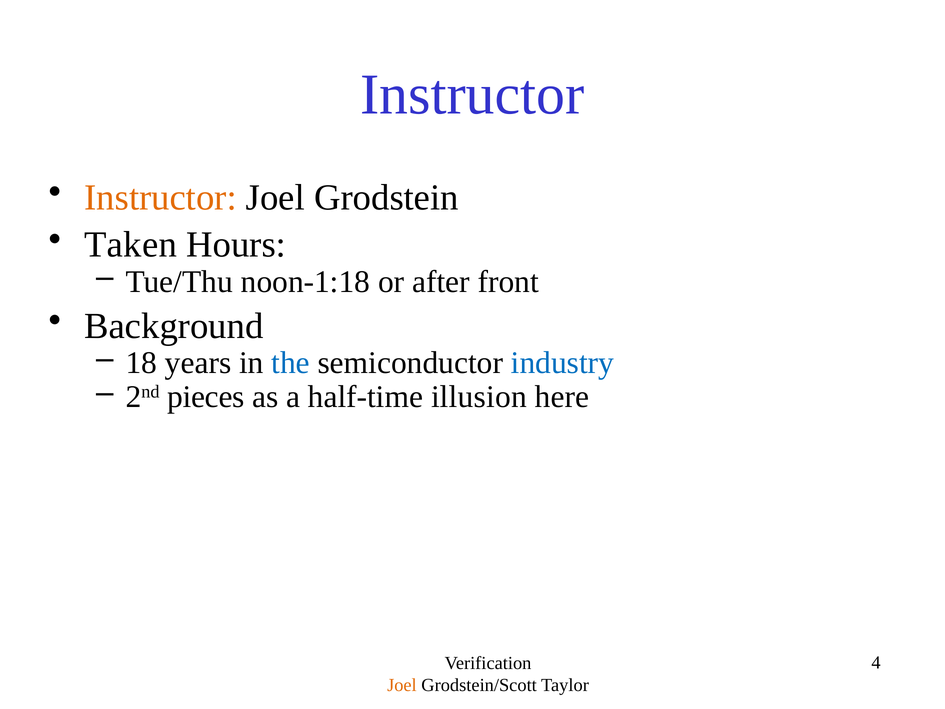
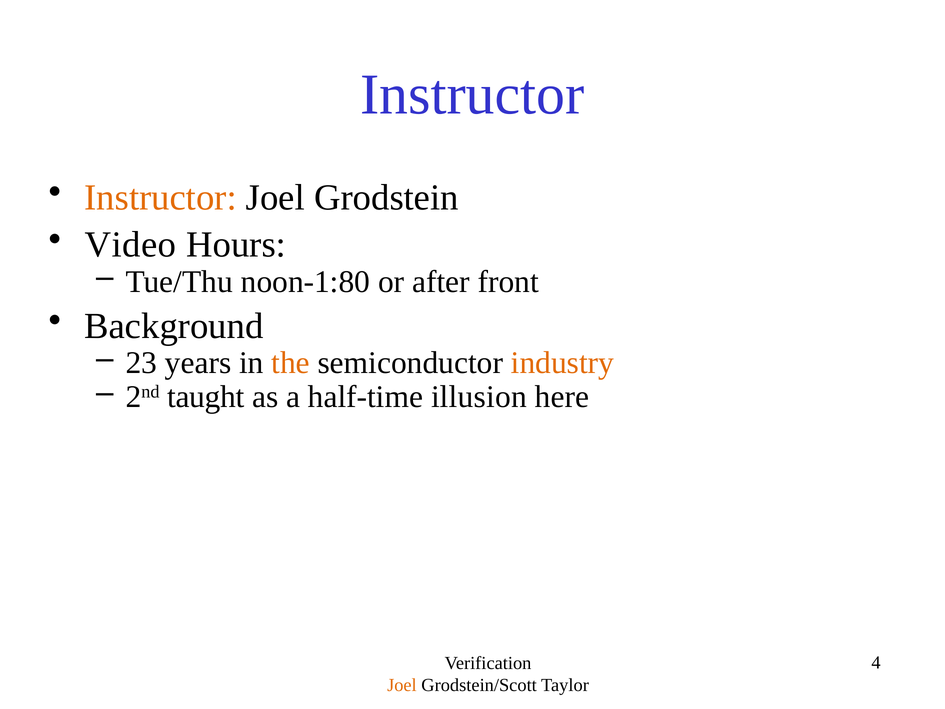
Taken: Taken -> Video
noon-1:18: noon-1:18 -> noon-1:80
18: 18 -> 23
the colour: blue -> orange
industry colour: blue -> orange
pieces: pieces -> taught
